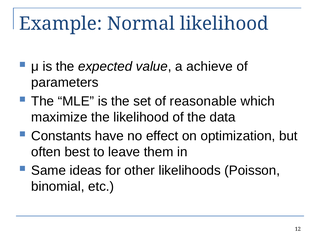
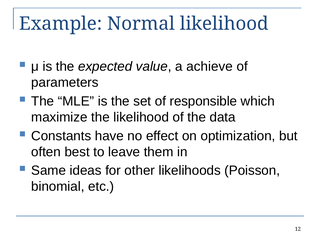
reasonable: reasonable -> responsible
